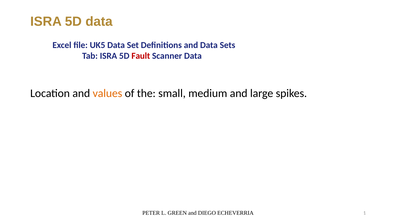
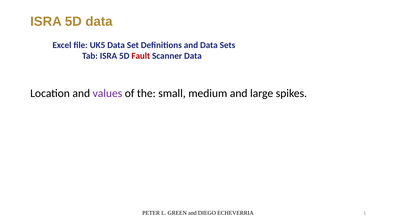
values colour: orange -> purple
